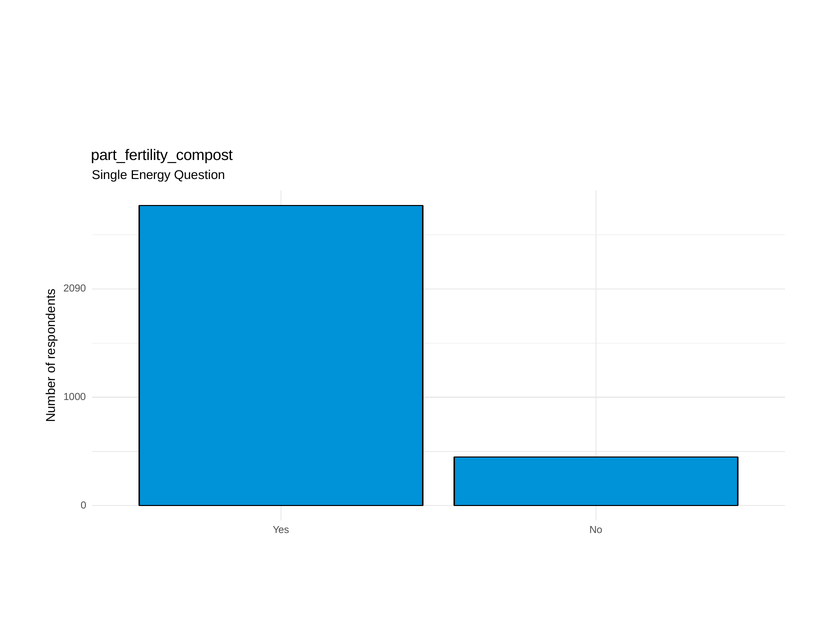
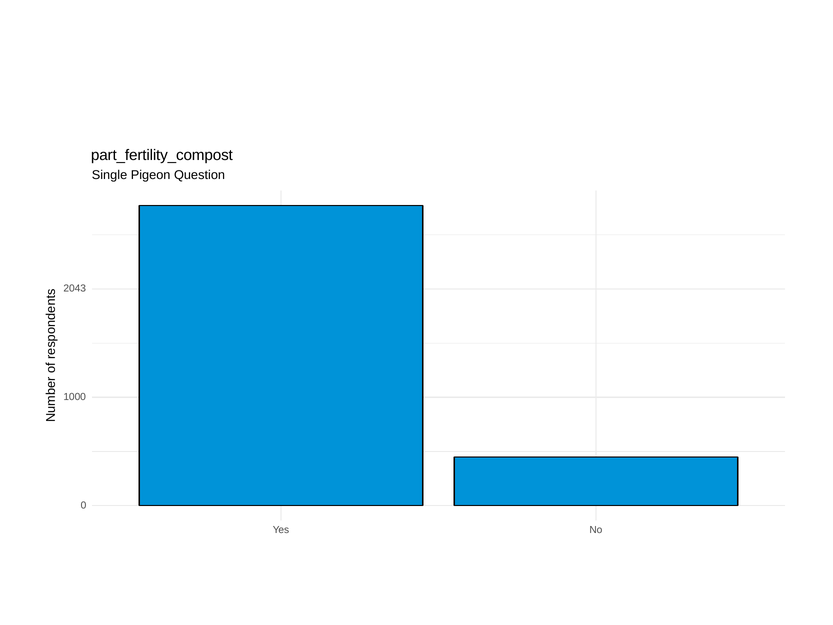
Energy: Energy -> Pigeon
2090: 2090 -> 2043
